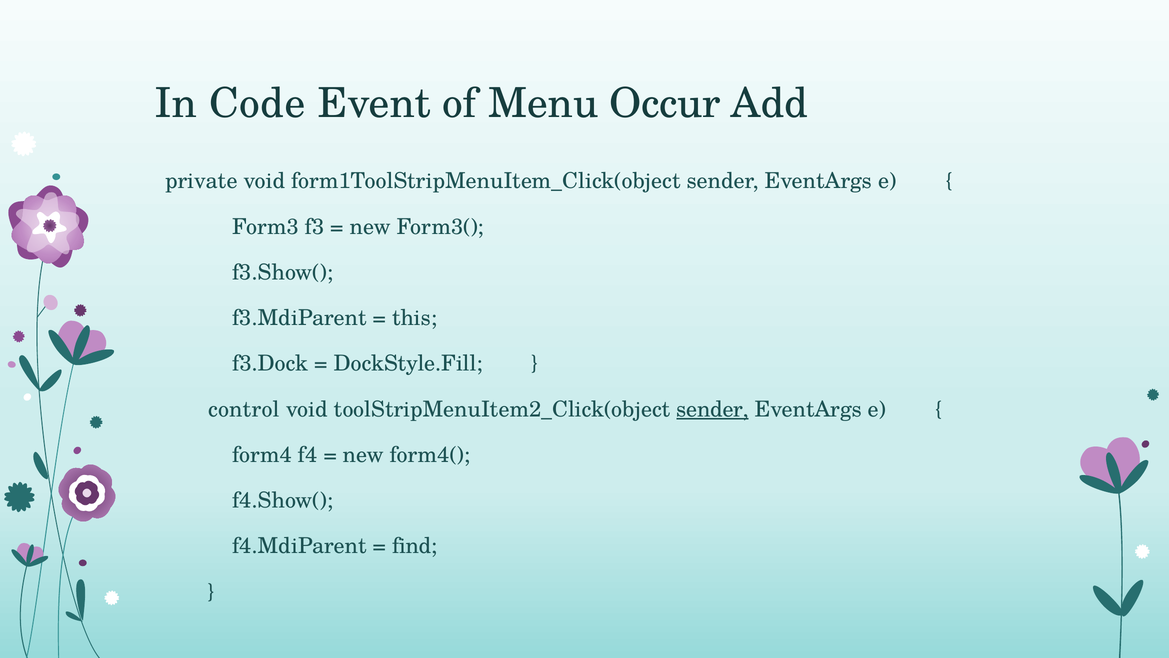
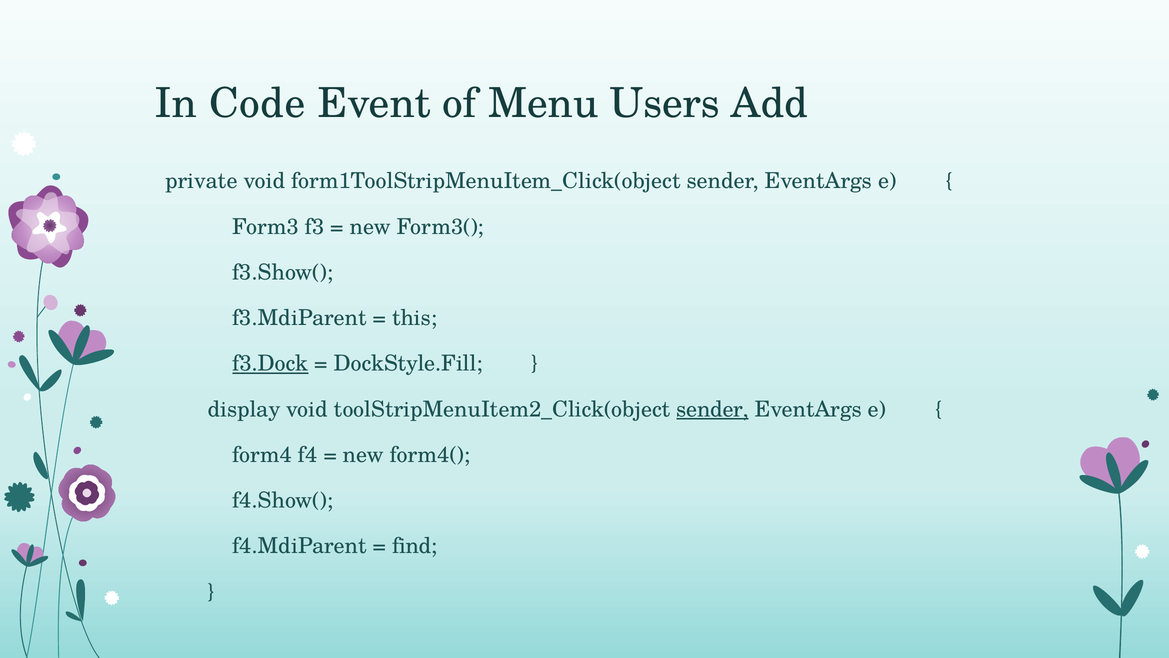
Occur: Occur -> Users
f3.Dock underline: none -> present
control: control -> display
